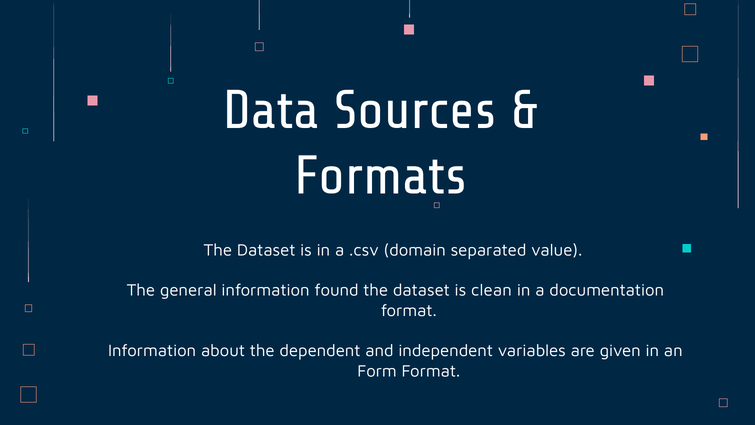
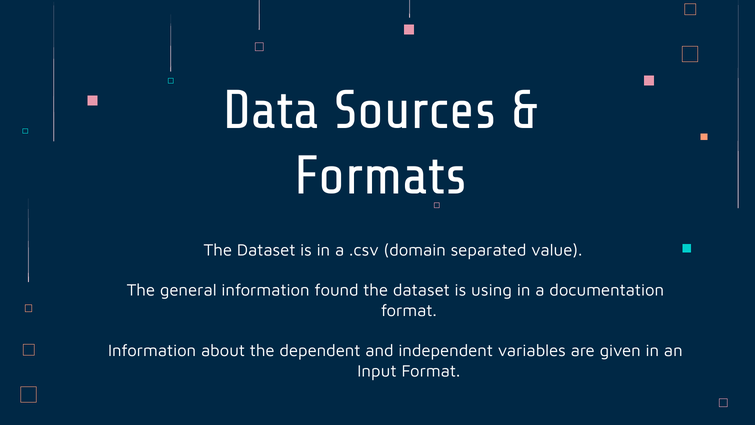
clean: clean -> using
Form: Form -> Input
